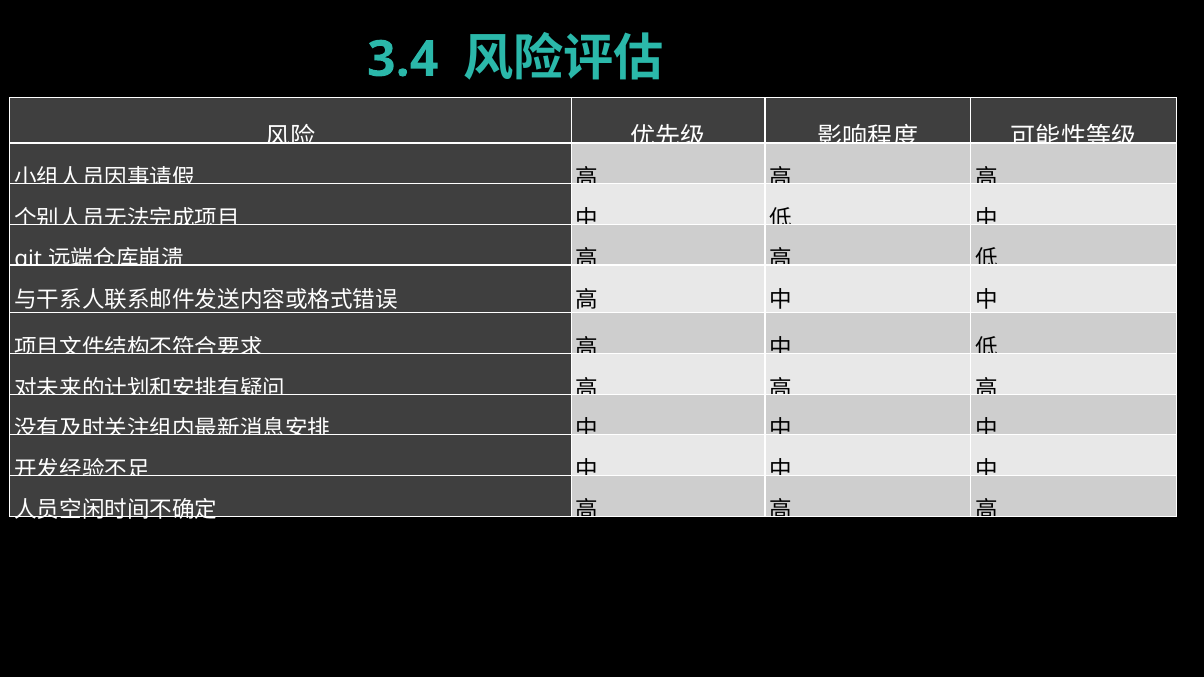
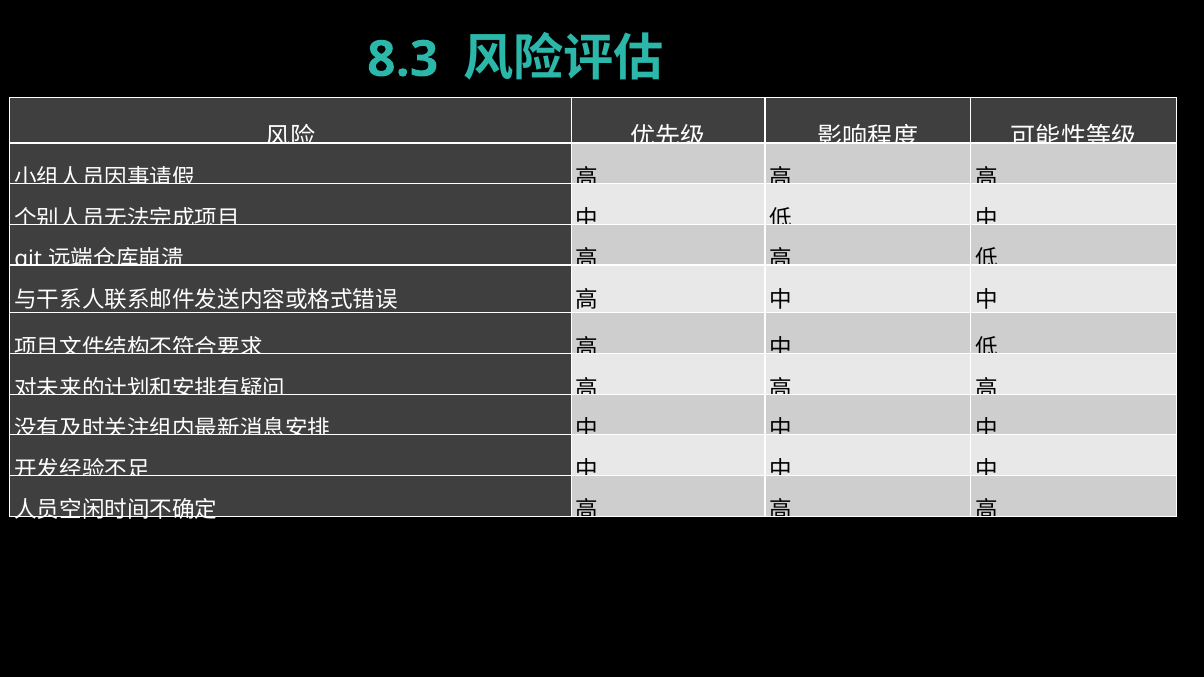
3.4: 3.4 -> 8.3
